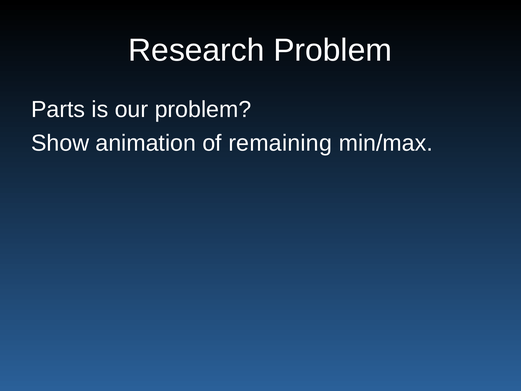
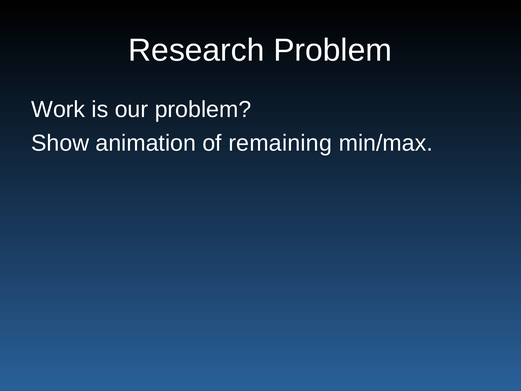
Parts: Parts -> Work
